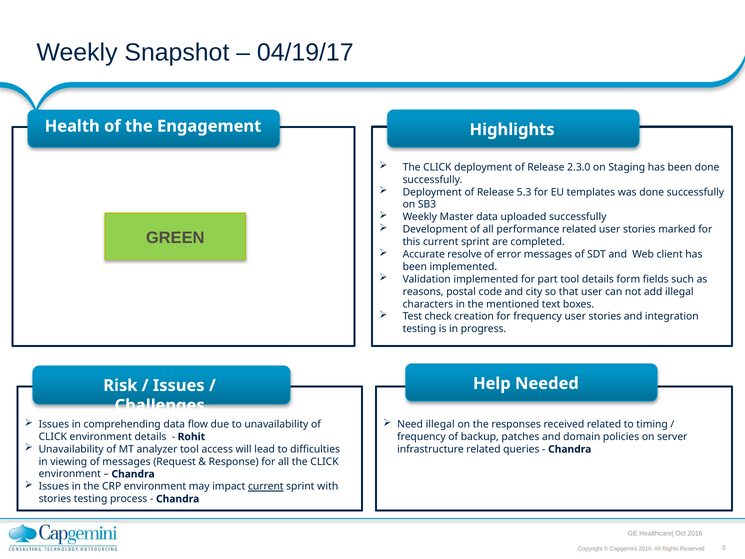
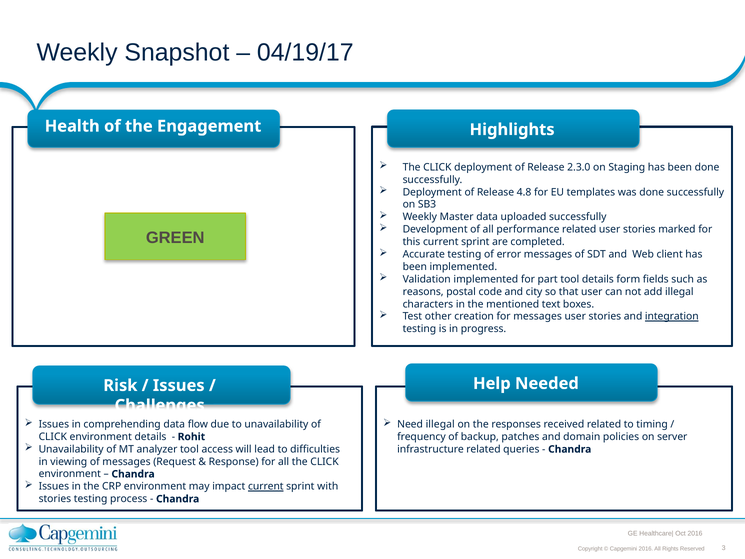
5.3: 5.3 -> 4.8
Accurate resolve: resolve -> testing
check: check -> other
for frequency: frequency -> messages
integration underline: none -> present
